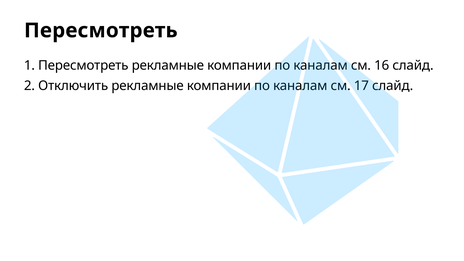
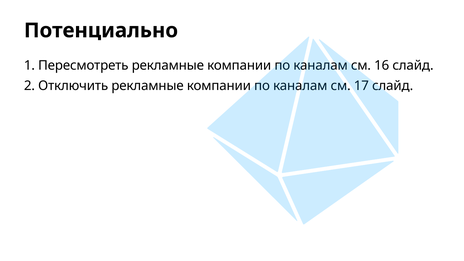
Пересмотреть at (101, 31): Пересмотреть -> Потенциально
